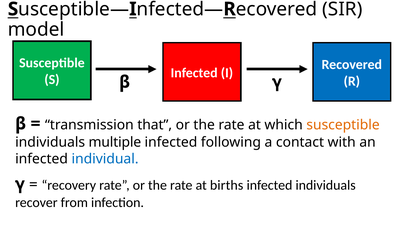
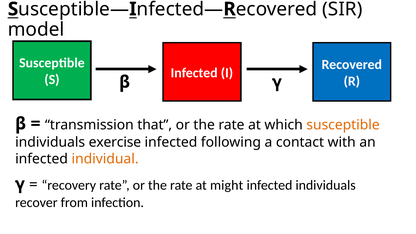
multiple: multiple -> exercise
individual colour: blue -> orange
births: births -> might
